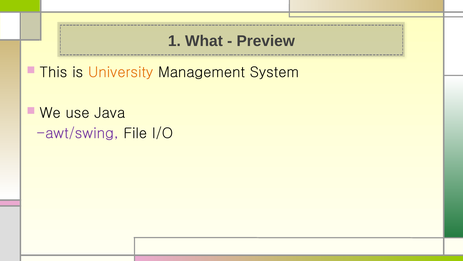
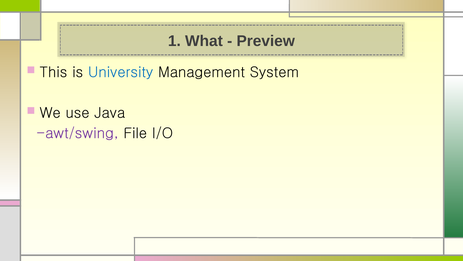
University colour: orange -> blue
